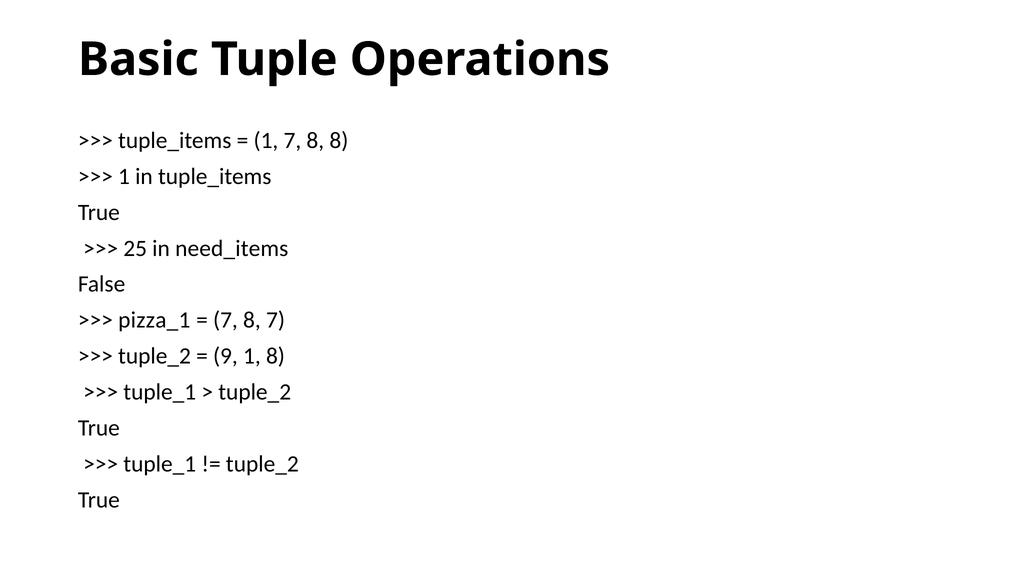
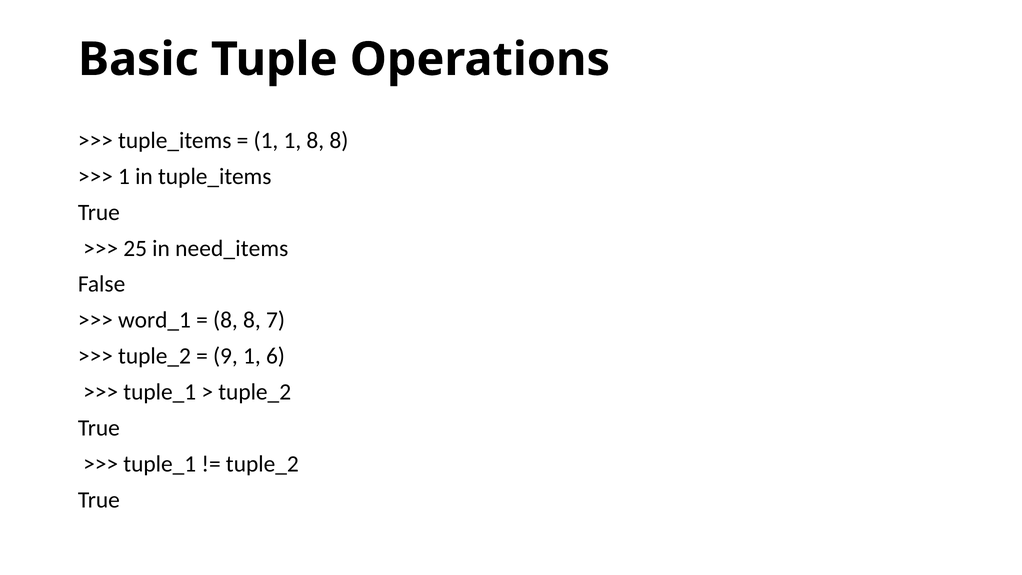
1 7: 7 -> 1
pizza_1: pizza_1 -> word_1
7 at (225, 320): 7 -> 8
1 8: 8 -> 6
